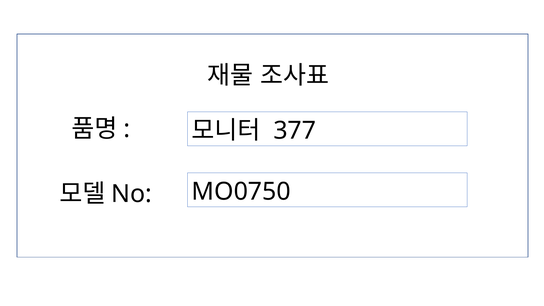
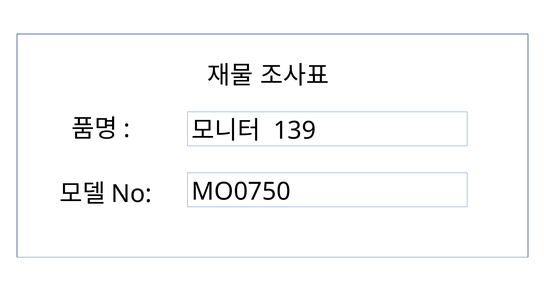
377: 377 -> 139
